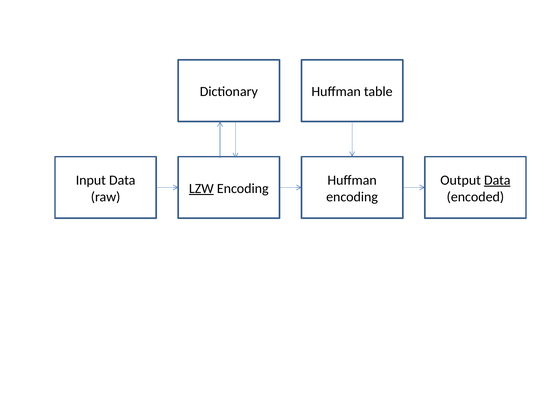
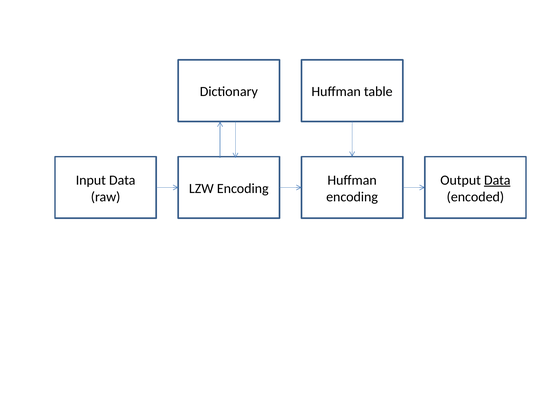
LZW underline: present -> none
